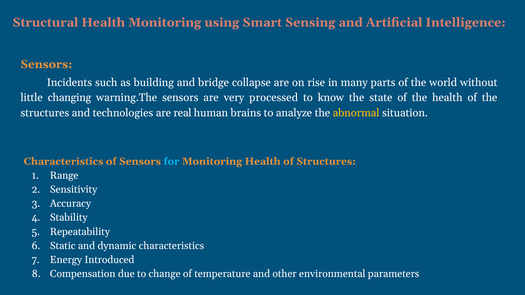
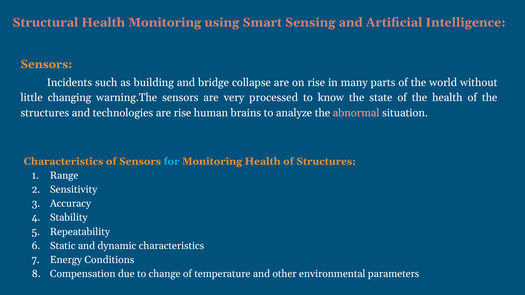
are real: real -> rise
abnormal colour: yellow -> pink
Introduced: Introduced -> Conditions
